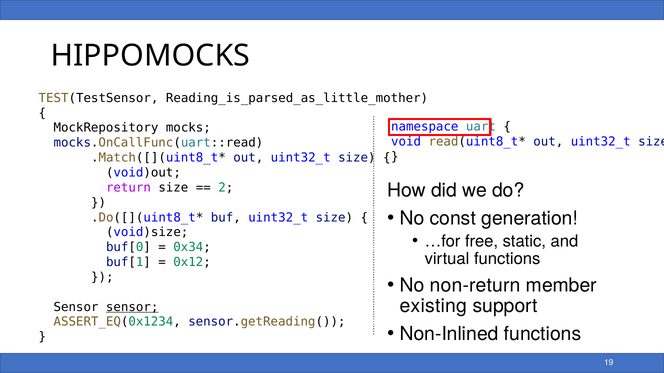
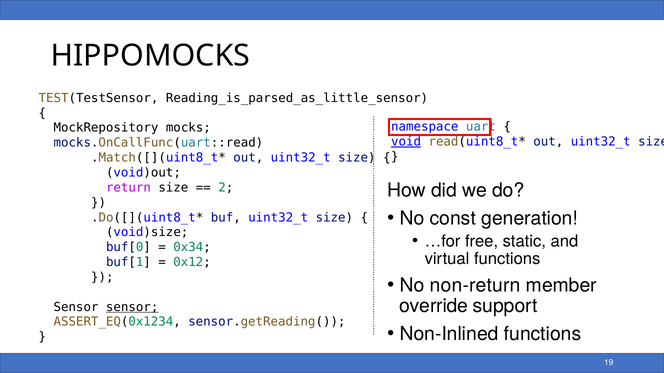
Reading_is_parsed_as_little_mother: Reading_is_parsed_as_little_mother -> Reading_is_parsed_as_little_sensor
void underline: none -> present
existing: existing -> override
